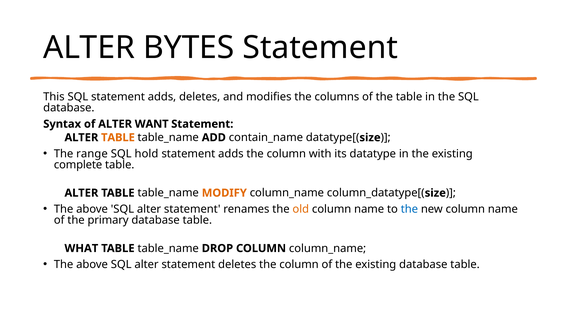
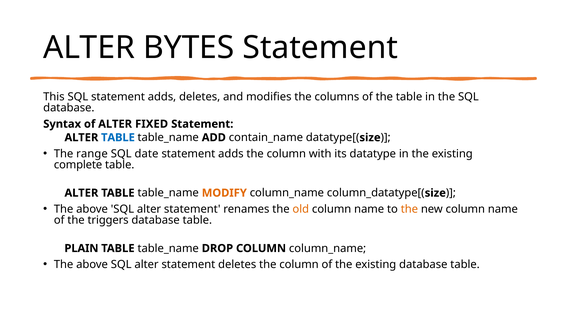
WANT: WANT -> FIXED
TABLE at (118, 138) colour: orange -> blue
hold: hold -> date
the at (409, 209) colour: blue -> orange
primary: primary -> triggers
WHAT: WHAT -> PLAIN
